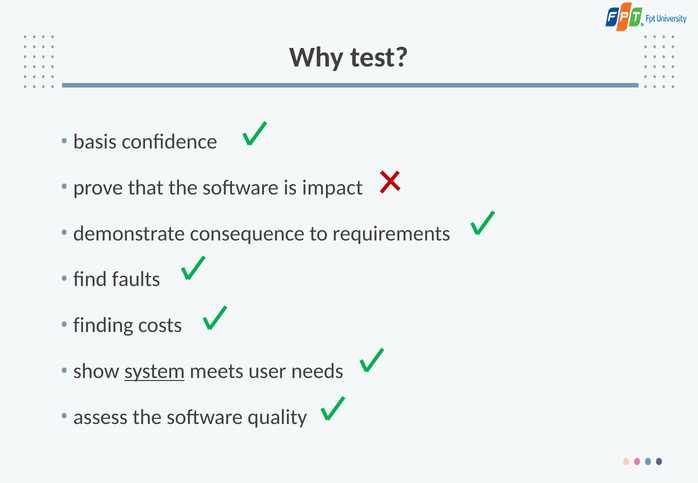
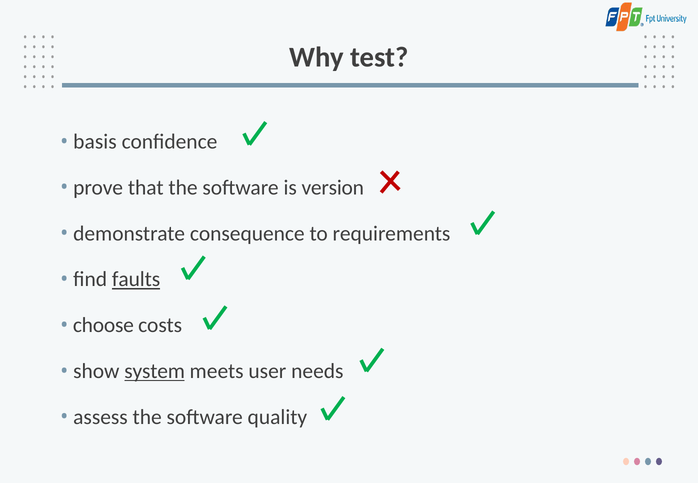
impact: impact -> version
faults underline: none -> present
finding: finding -> choose
